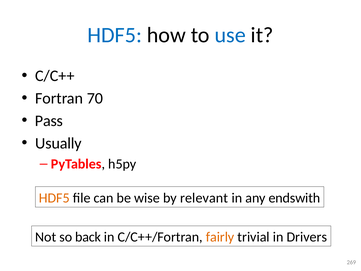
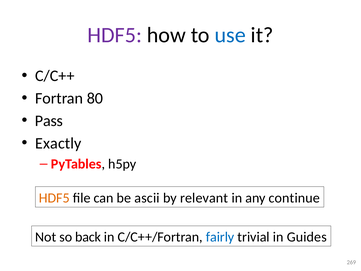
HDF5 at (115, 35) colour: blue -> purple
70: 70 -> 80
Usually: Usually -> Exactly
wise: wise -> ascii
endswith: endswith -> continue
fairly colour: orange -> blue
Drivers: Drivers -> Guides
